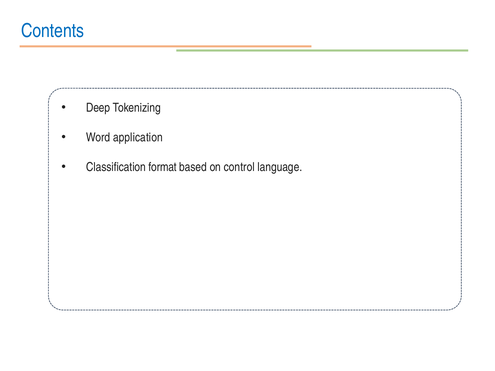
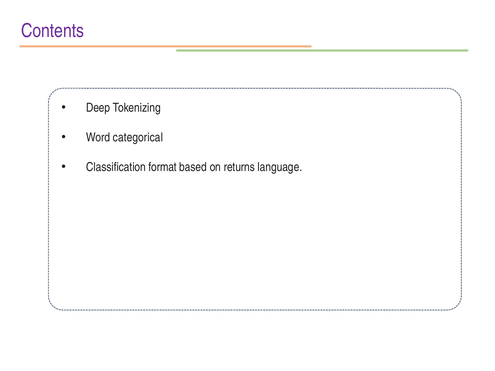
Contents colour: blue -> purple
application: application -> categorical
control: control -> returns
